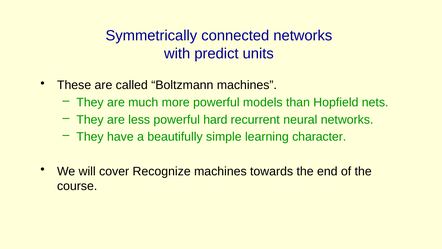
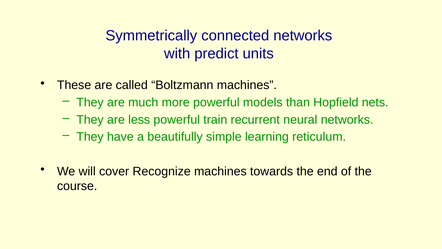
hard: hard -> train
character: character -> reticulum
